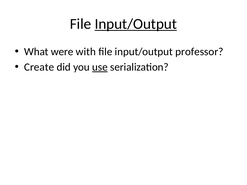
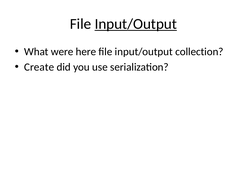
with: with -> here
professor: professor -> collection
use underline: present -> none
